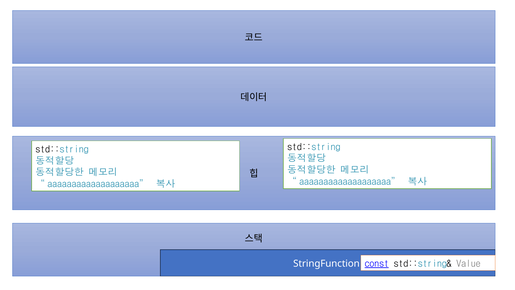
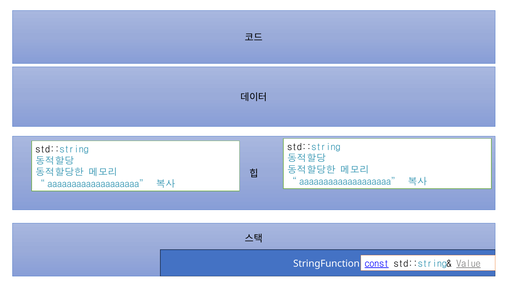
Value underline: none -> present
